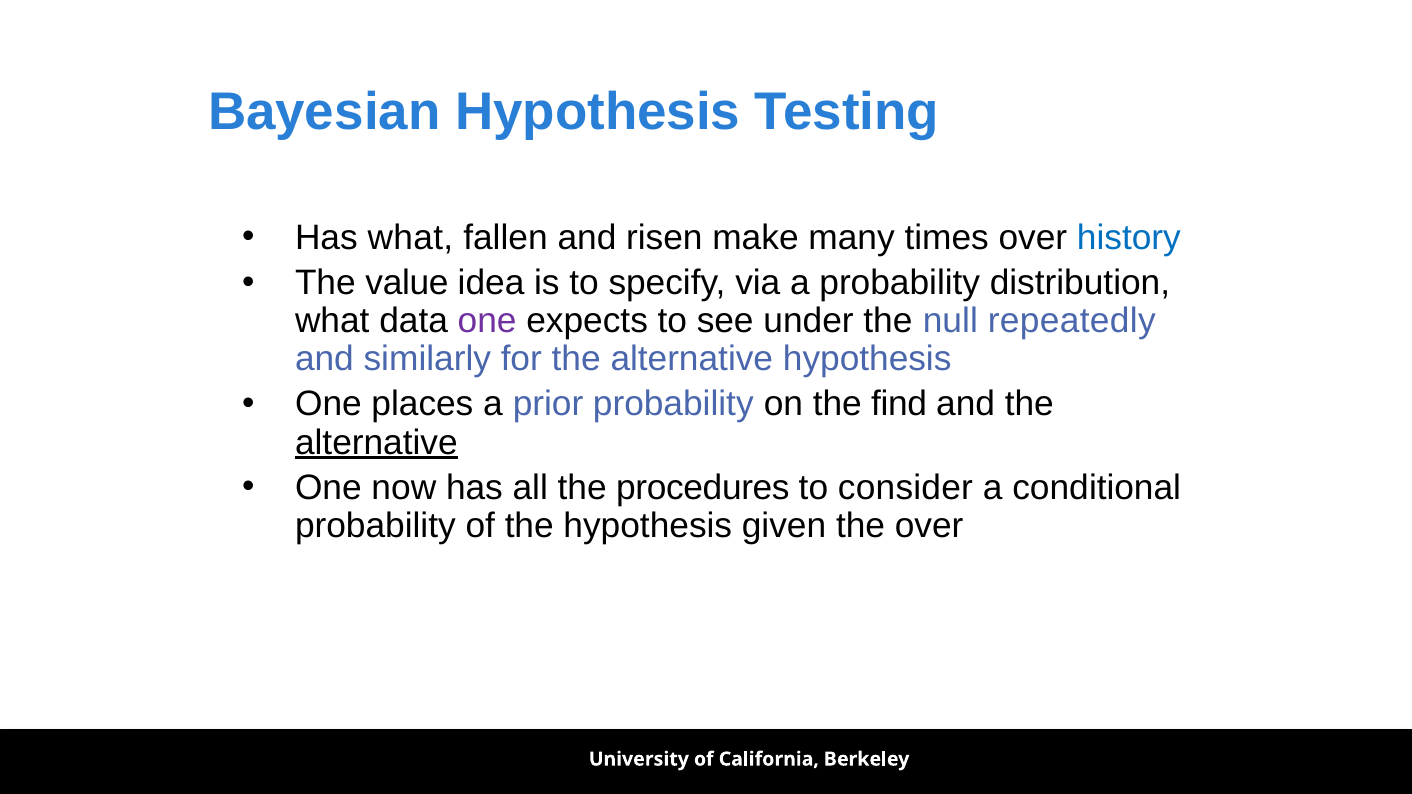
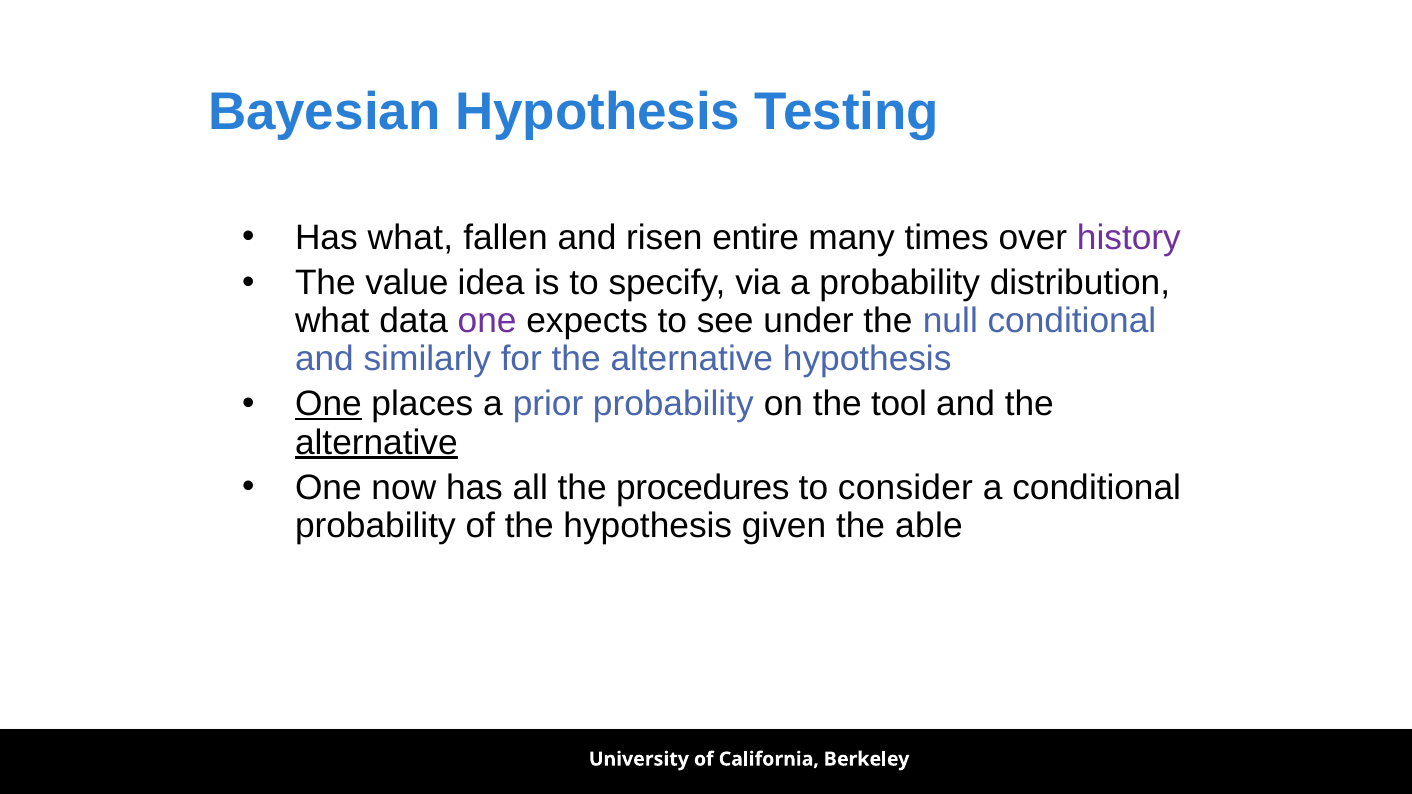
make: make -> entire
history colour: blue -> purple
null repeatedly: repeatedly -> conditional
One at (328, 404) underline: none -> present
find: find -> tool
the over: over -> able
